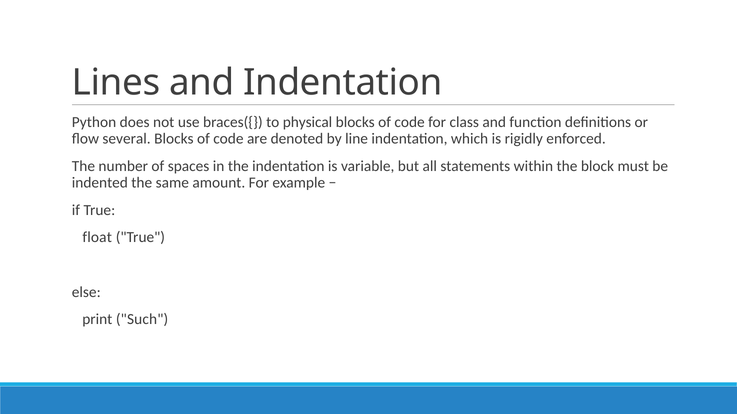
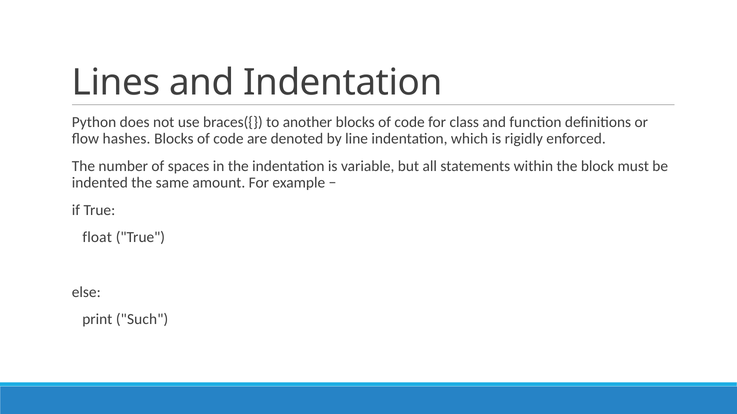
physical: physical -> another
several: several -> hashes
